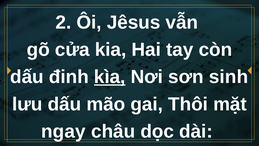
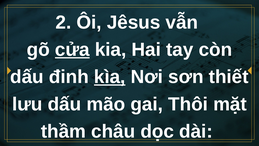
cửa underline: none -> present
sinh: sinh -> thiết
ngay: ngay -> thầm
